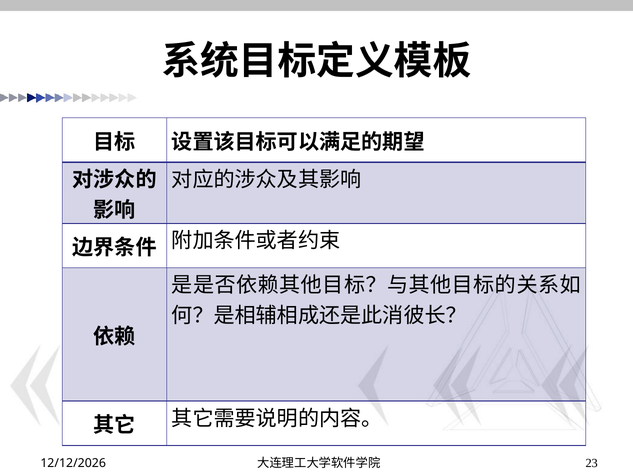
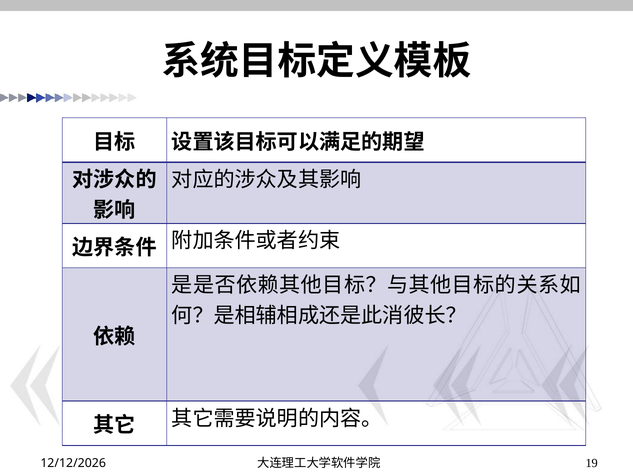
23: 23 -> 19
